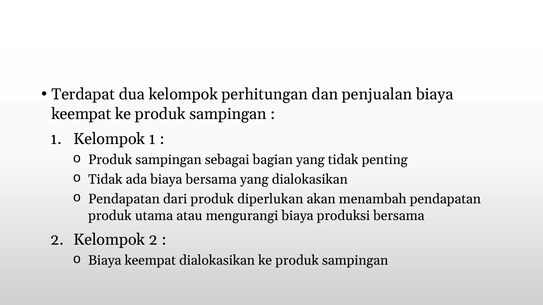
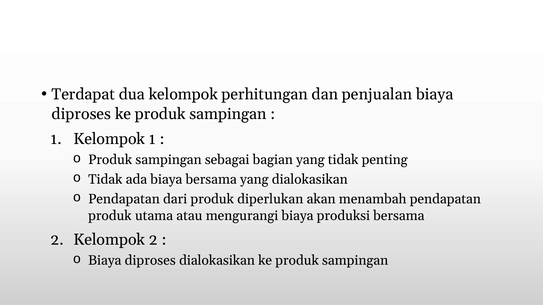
keempat at (81, 114): keempat -> diproses
keempat at (150, 261): keempat -> diproses
